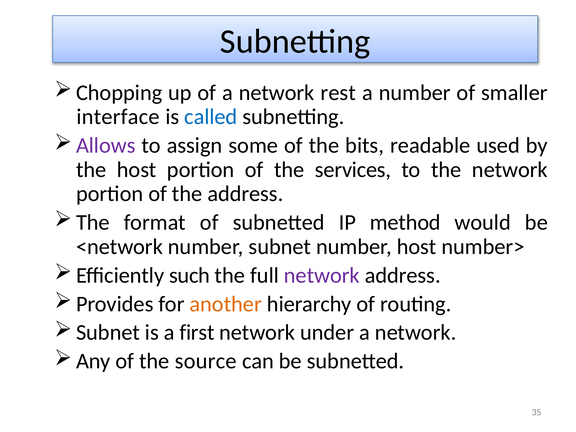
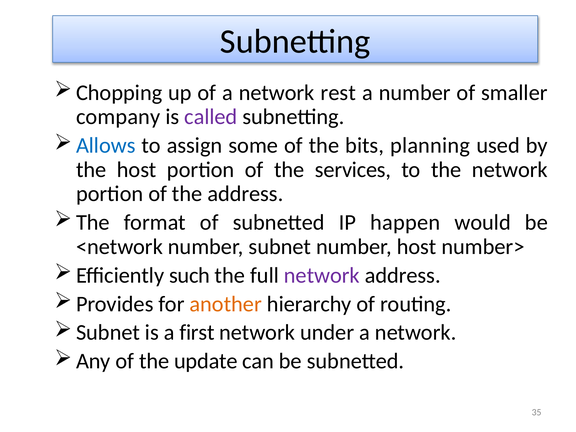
interface: interface -> company
called colour: blue -> purple
Allows colour: purple -> blue
readable: readable -> planning
method: method -> happen
source: source -> update
